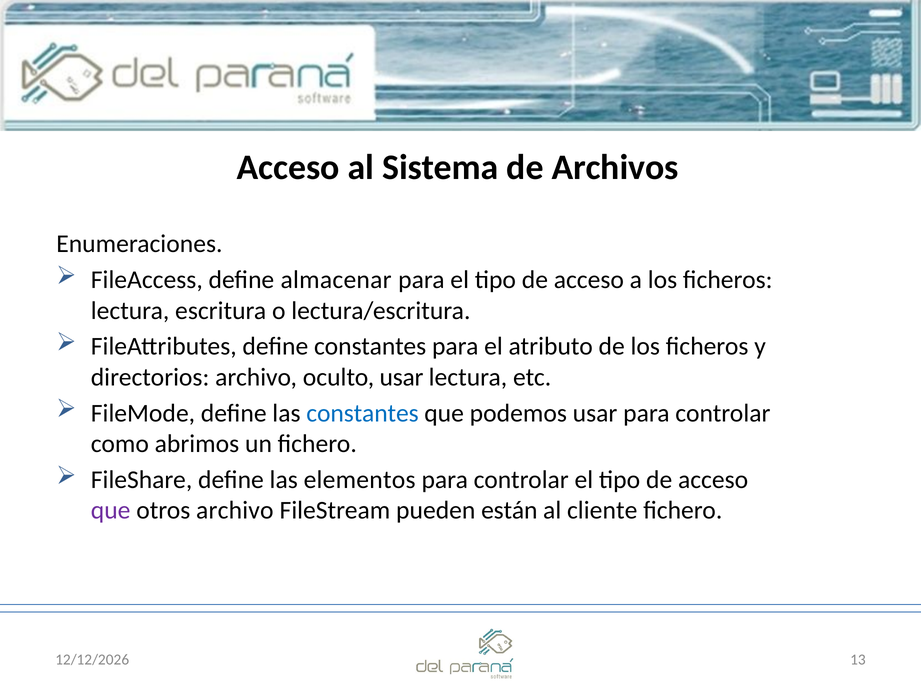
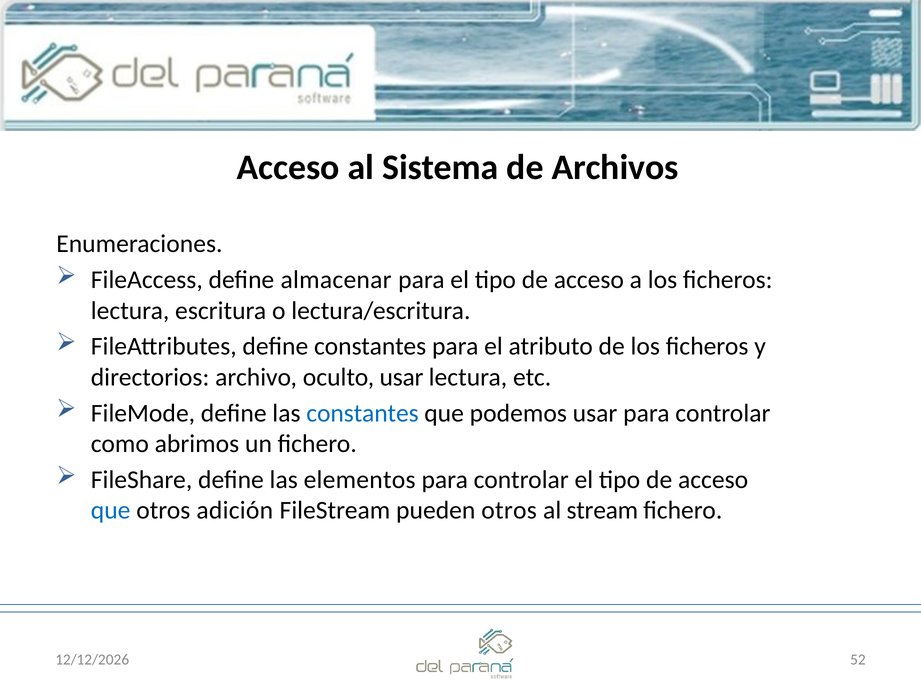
que at (111, 510) colour: purple -> blue
otros archivo: archivo -> adición
pueden están: están -> otros
cliente: cliente -> stream
13: 13 -> 52
